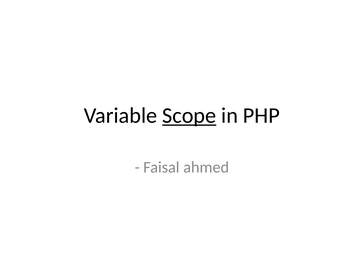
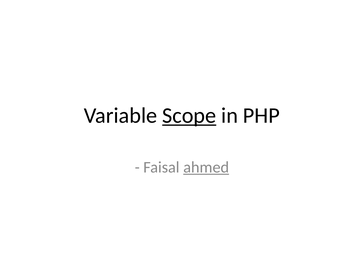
ahmed underline: none -> present
